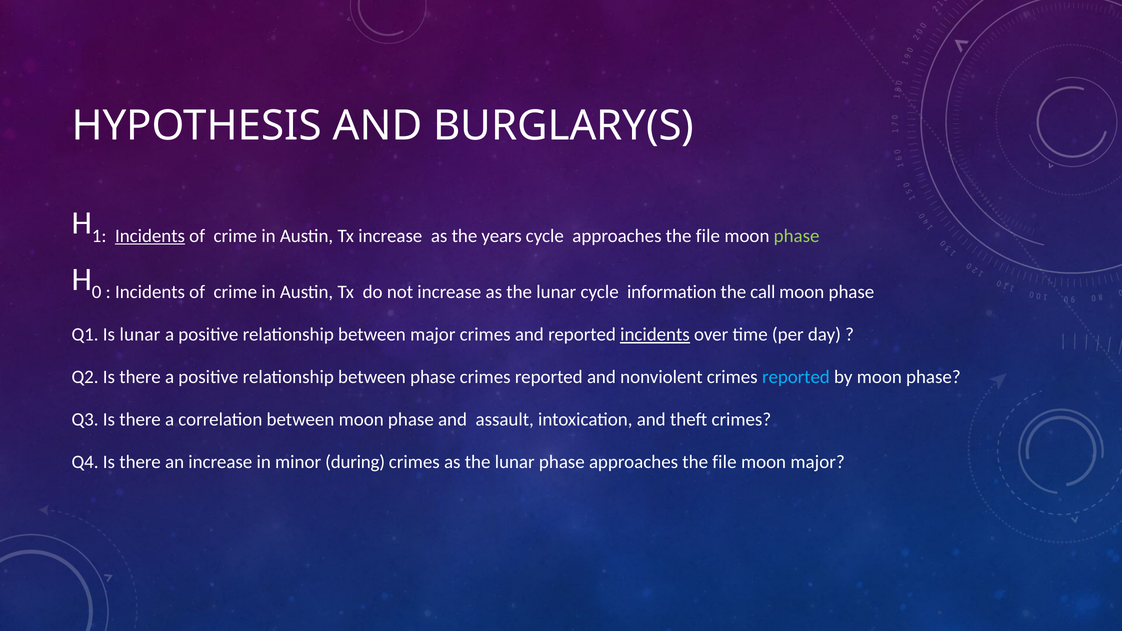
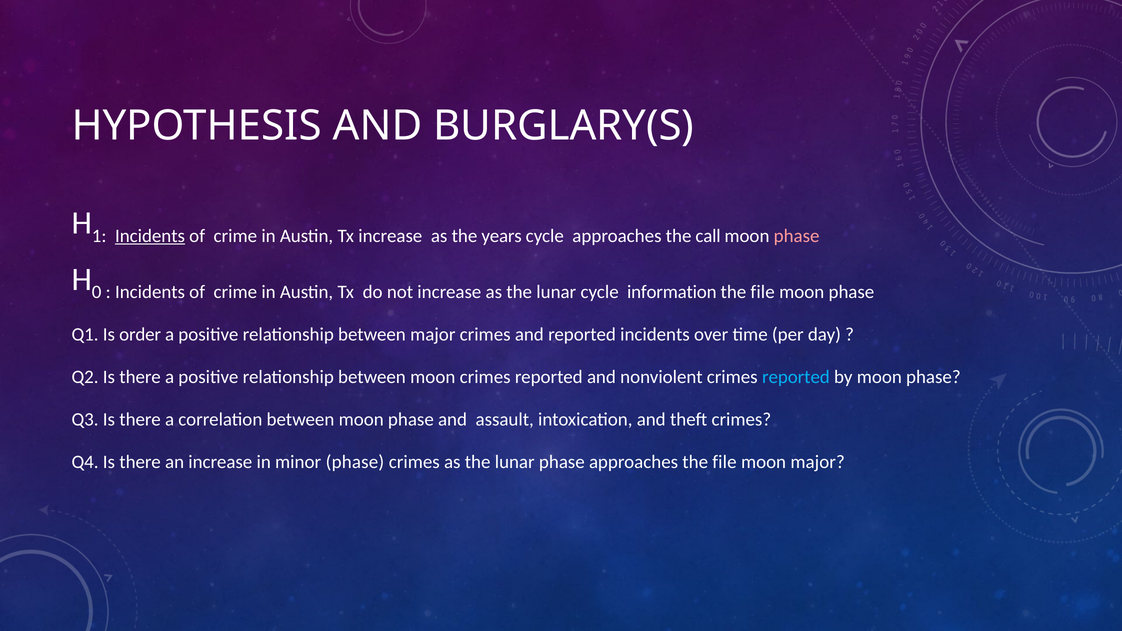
cycle approaches the file: file -> call
phase at (797, 236) colour: light green -> pink
call at (763, 292): call -> file
Is lunar: lunar -> order
incidents at (655, 335) underline: present -> none
relationship between phase: phase -> moon
minor during: during -> phase
